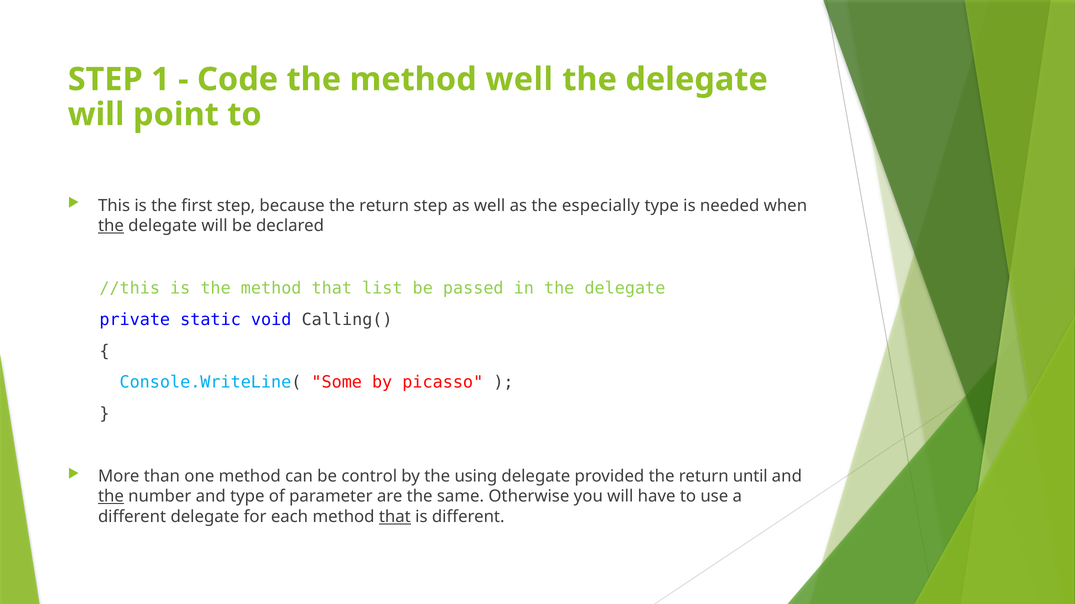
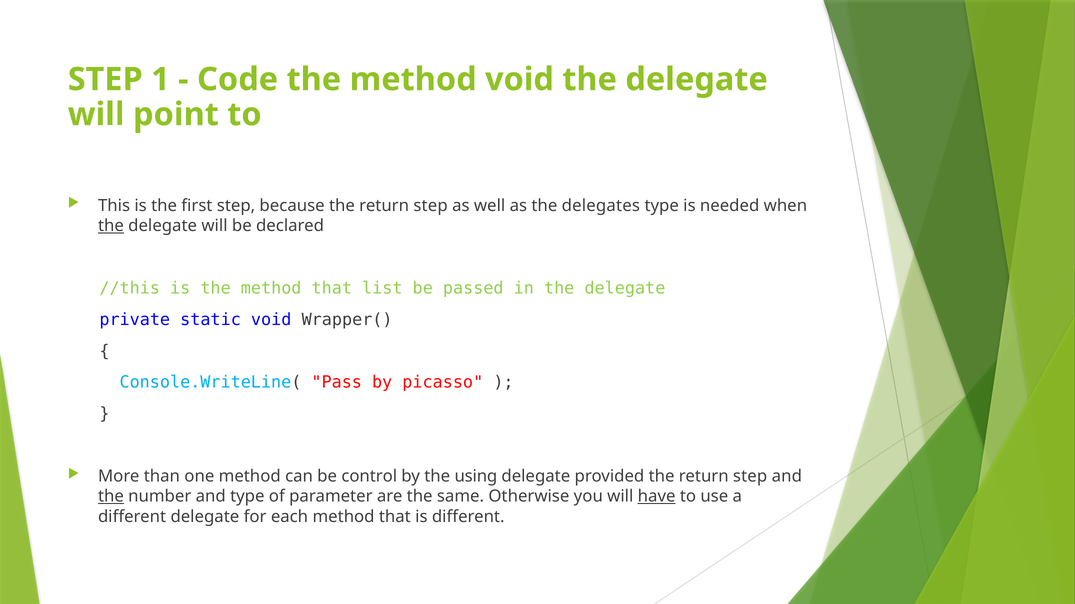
method well: well -> void
especially: especially -> delegates
Calling(: Calling( -> Wrapper(
Some: Some -> Pass
provided the return until: until -> step
have underline: none -> present
that at (395, 517) underline: present -> none
